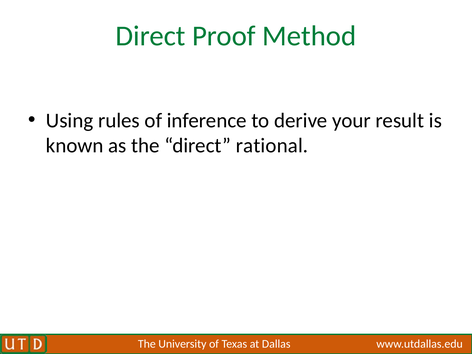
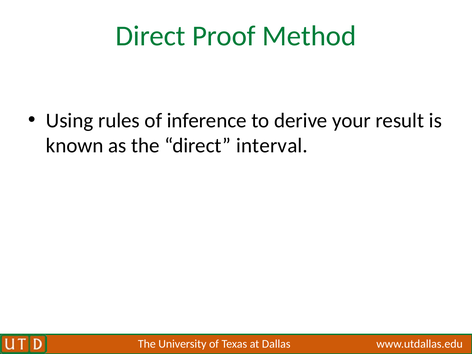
rational: rational -> interval
